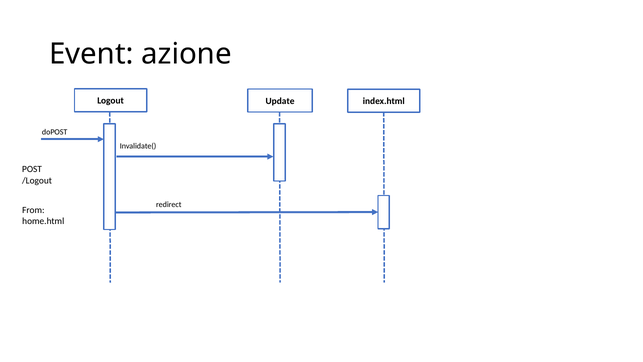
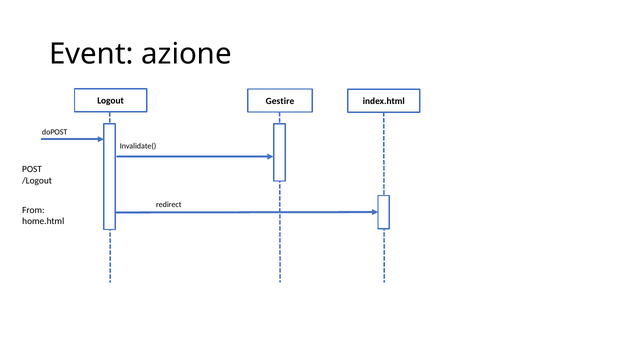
Update: Update -> Gestire
